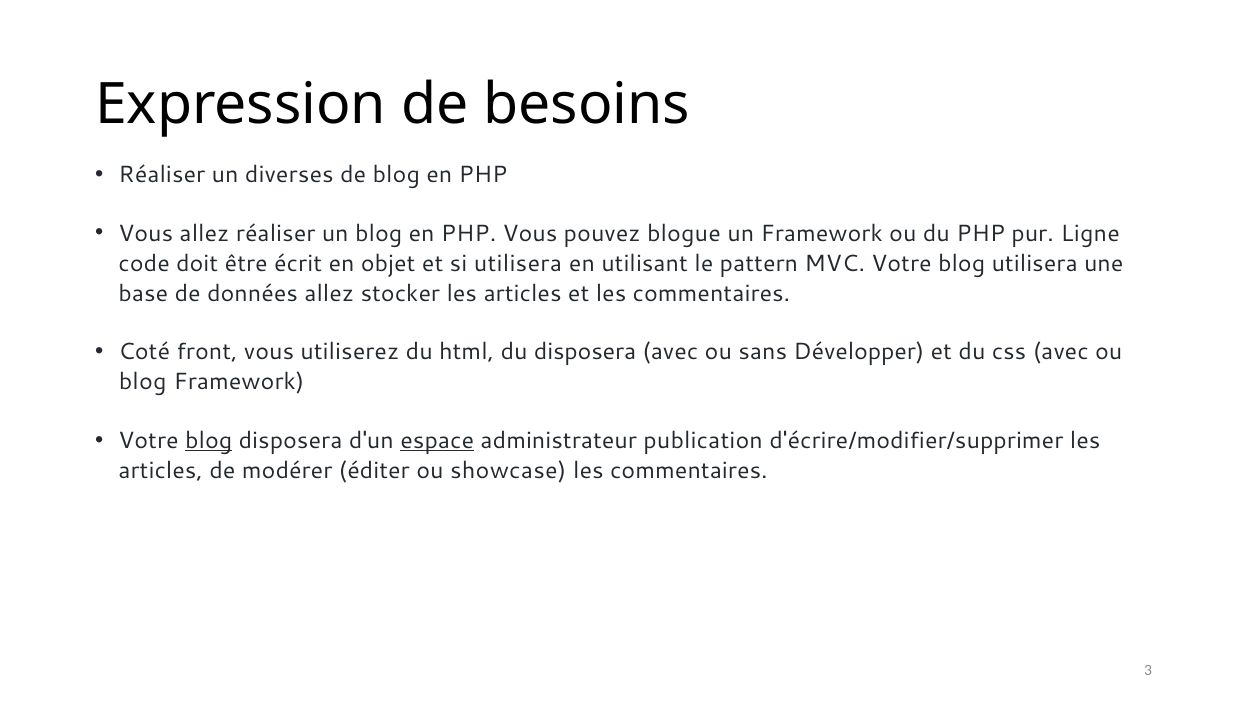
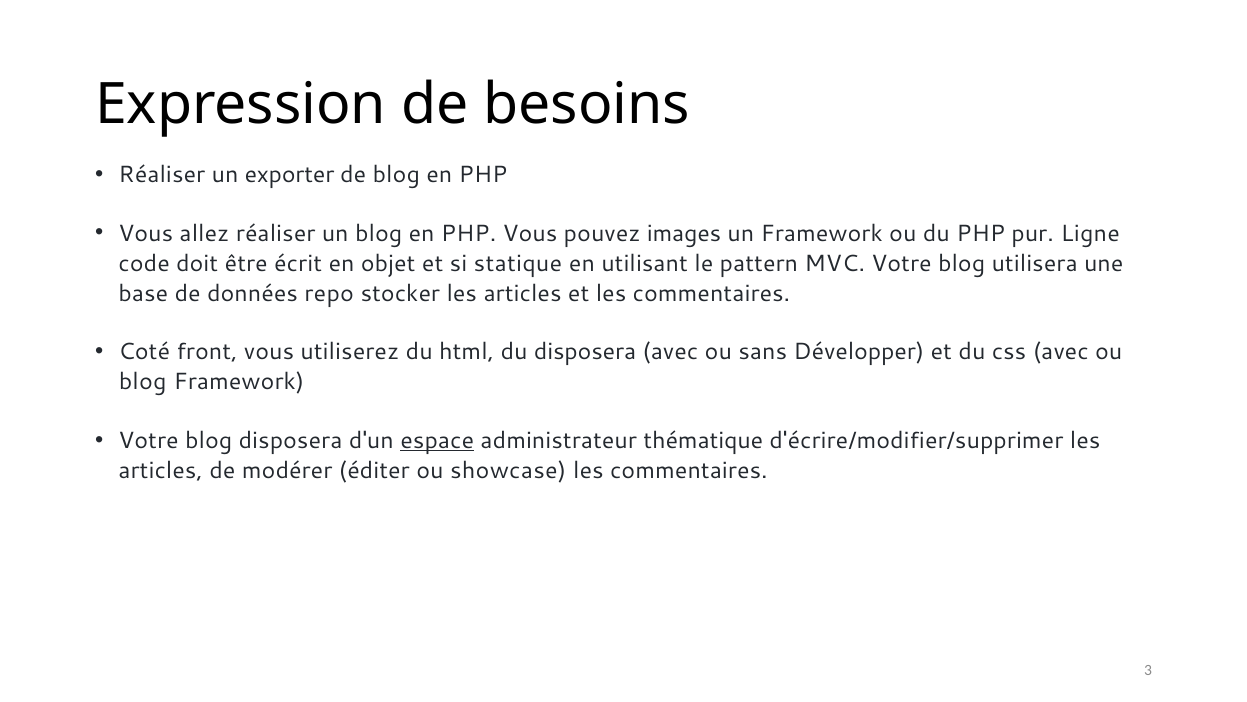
diverses: diverses -> exporter
blogue: blogue -> images
si utilisera: utilisera -> statique
données allez: allez -> repo
blog at (209, 440) underline: present -> none
publication: publication -> thématique
